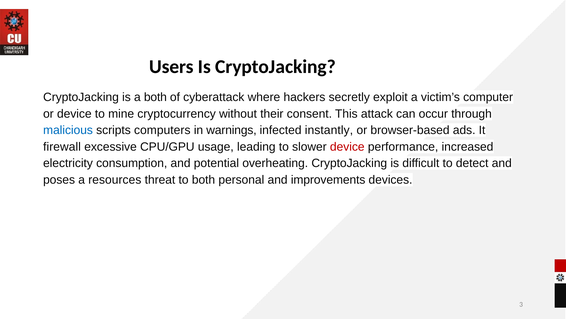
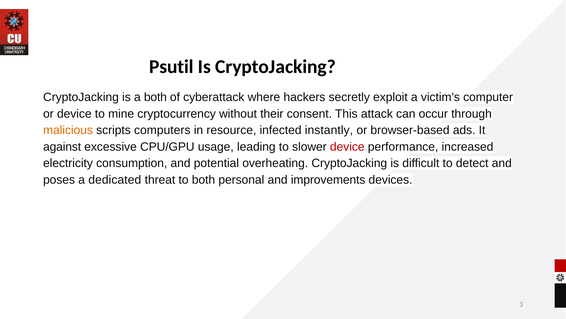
Users: Users -> Psutil
malicious colour: blue -> orange
warnings: warnings -> resource
firewall: firewall -> against
resources: resources -> dedicated
